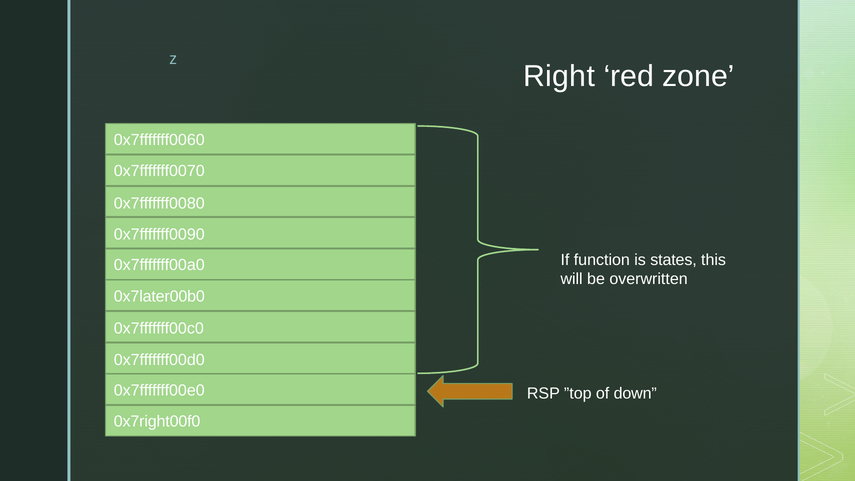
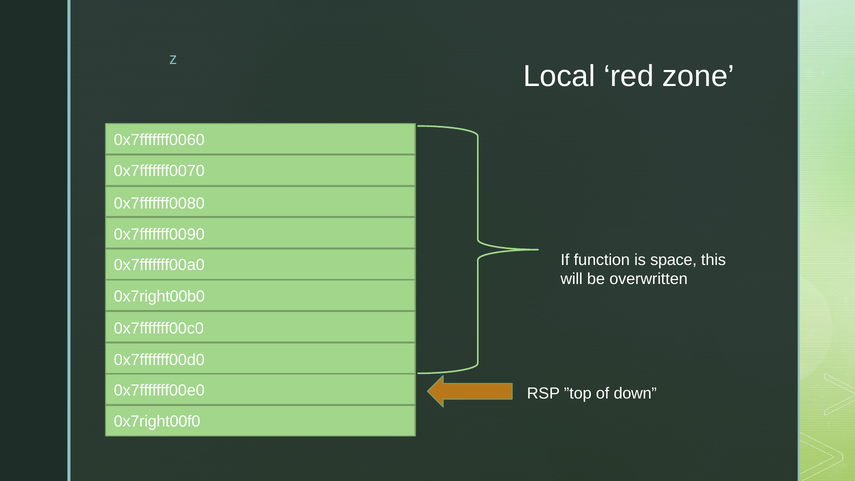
Right: Right -> Local
states: states -> space
0x7later00b0: 0x7later00b0 -> 0x7right00b0
